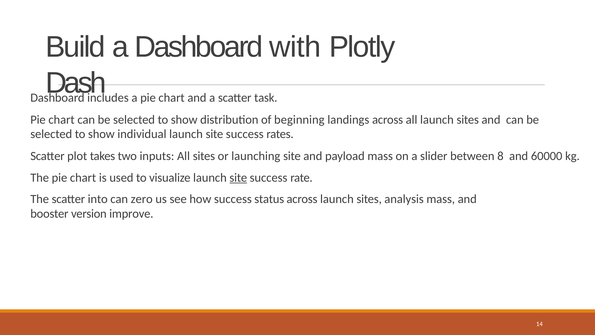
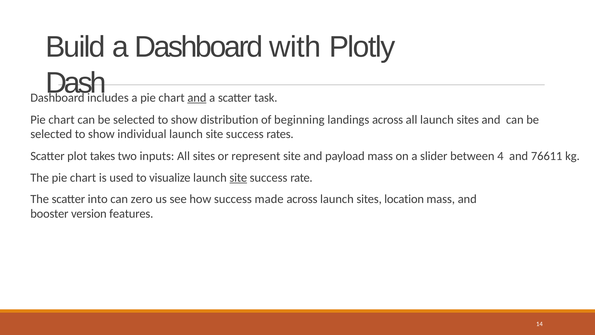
and at (197, 98) underline: none -> present
launching: launching -> represent
8: 8 -> 4
60000: 60000 -> 76611
status: status -> made
analysis: analysis -> location
improve: improve -> features
